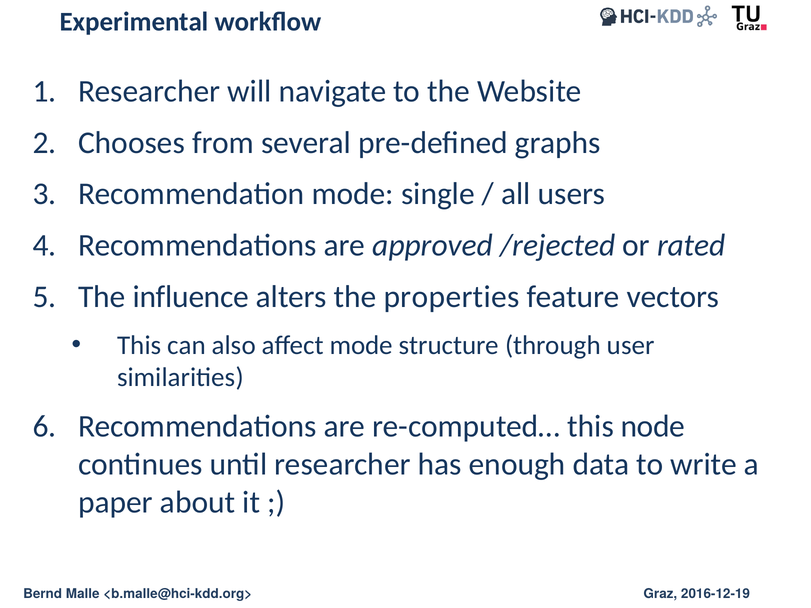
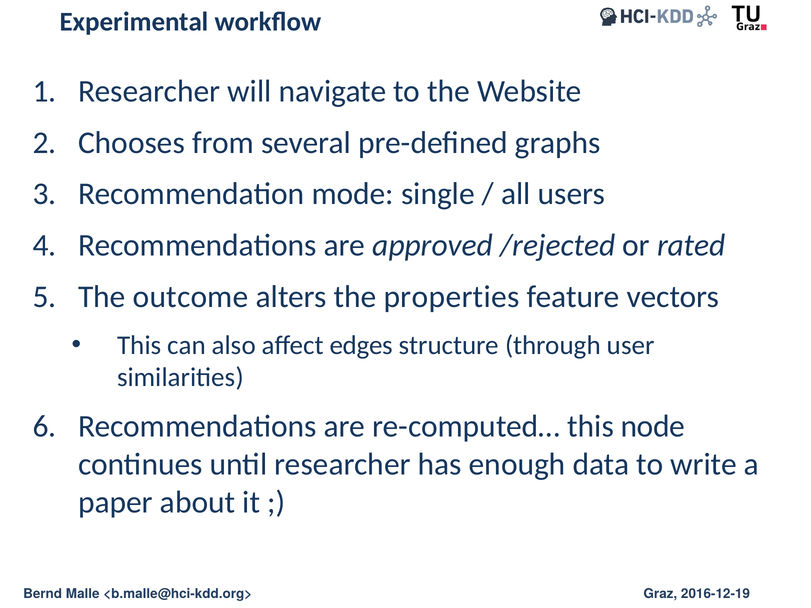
influence: influence -> outcome
affect mode: mode -> edges
